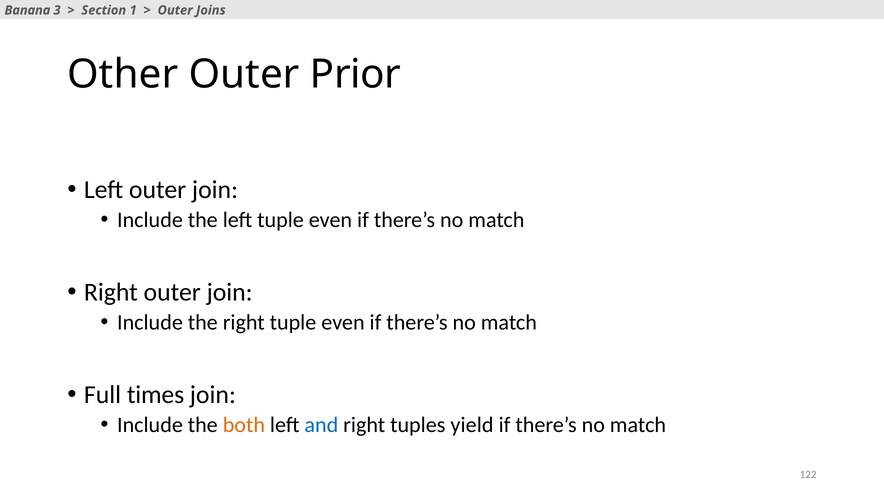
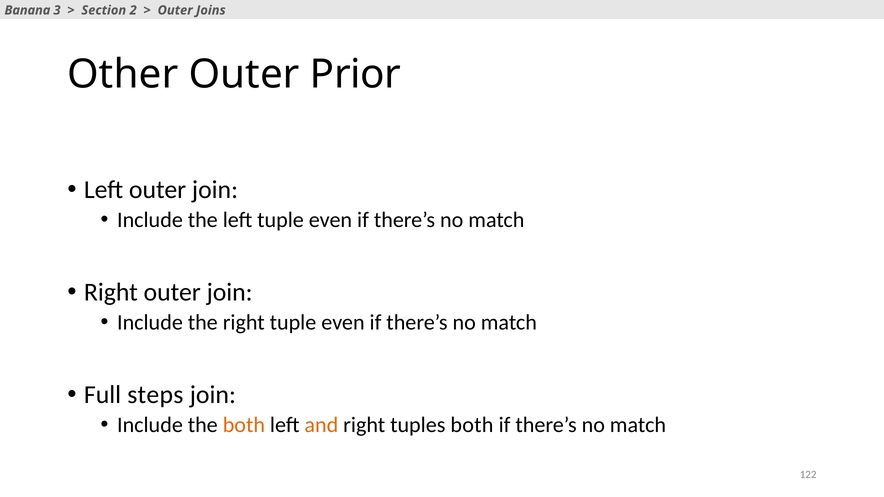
1: 1 -> 2
times: times -> steps
and colour: blue -> orange
tuples yield: yield -> both
